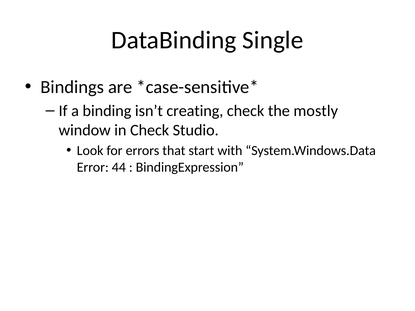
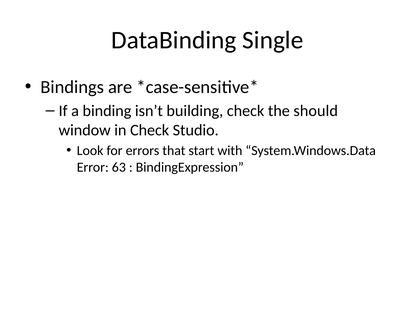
creating: creating -> building
mostly: mostly -> should
44: 44 -> 63
